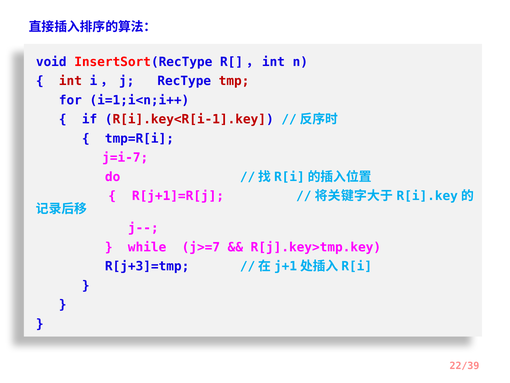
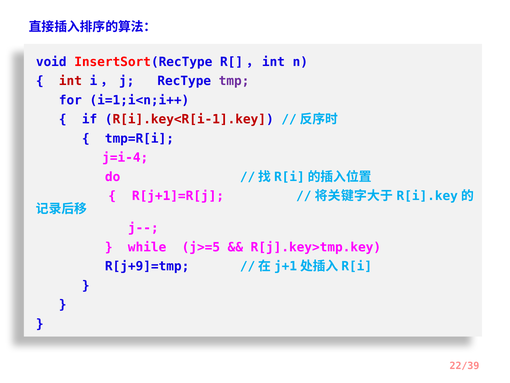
tmp colour: red -> purple
j=i-7: j=i-7 -> j=i-4
j>=7: j>=7 -> j>=5
R[j+3]=tmp: R[j+3]=tmp -> R[j+9]=tmp
